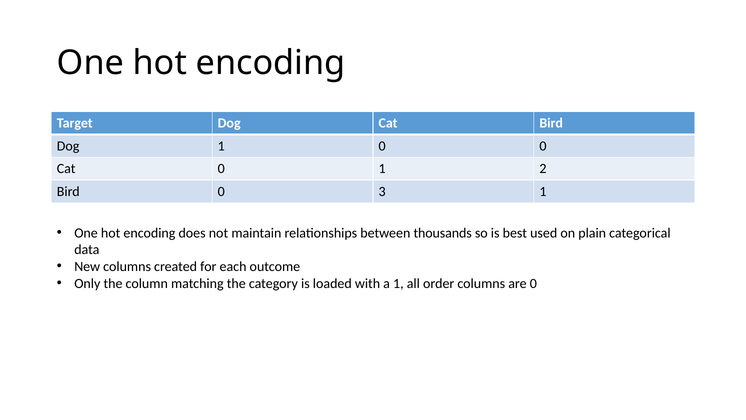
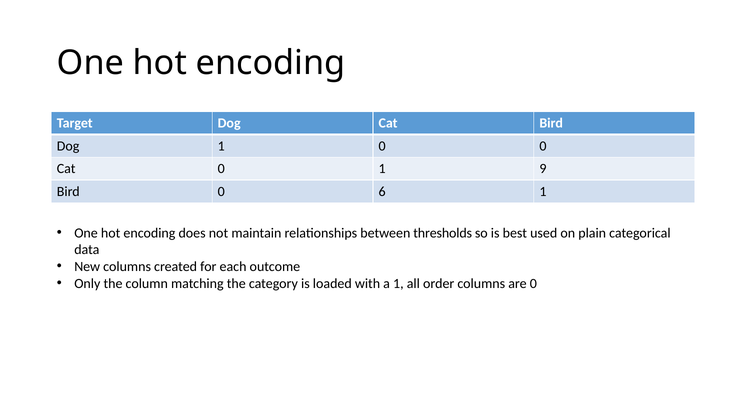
2: 2 -> 9
3: 3 -> 6
thousands: thousands -> thresholds
